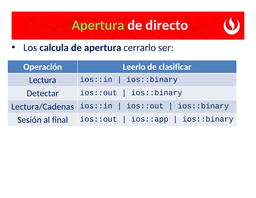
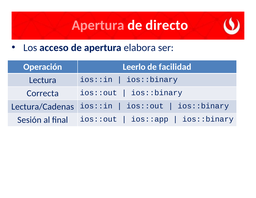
Apertura at (98, 25) colour: light green -> pink
calcula: calcula -> acceso
cerrarlo: cerrarlo -> elabora
clasificar: clasificar -> facilidad
Detectar: Detectar -> Correcta
